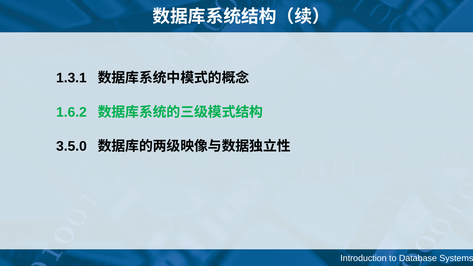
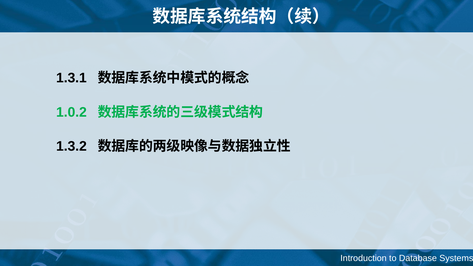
1.6.2: 1.6.2 -> 1.0.2
3.5.0: 3.5.0 -> 1.3.2
